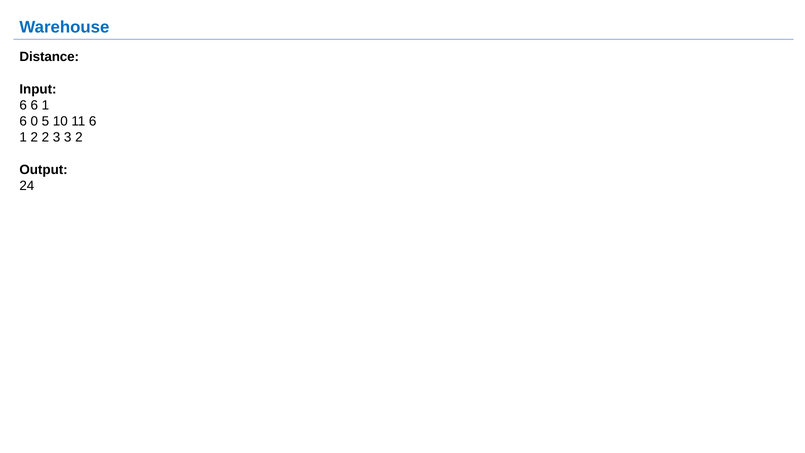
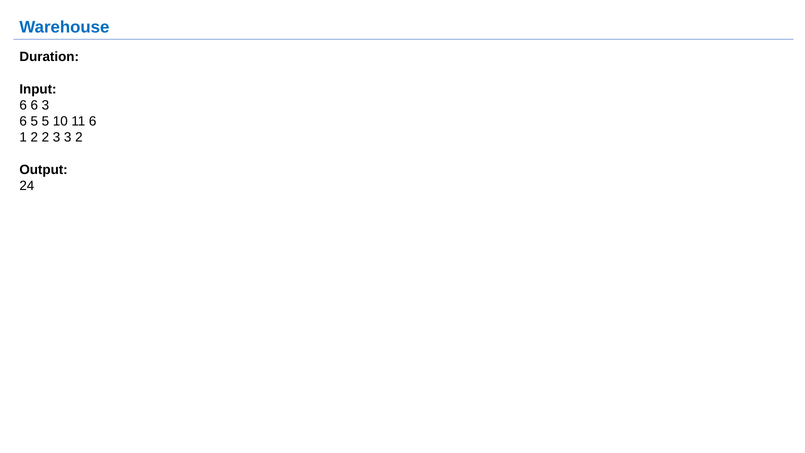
Distance: Distance -> Duration
6 6 1: 1 -> 3
6 0: 0 -> 5
